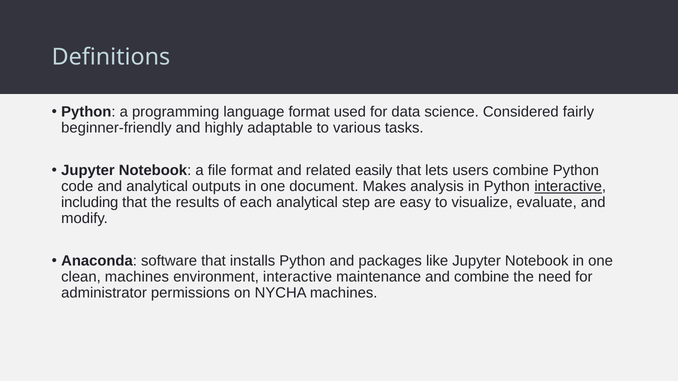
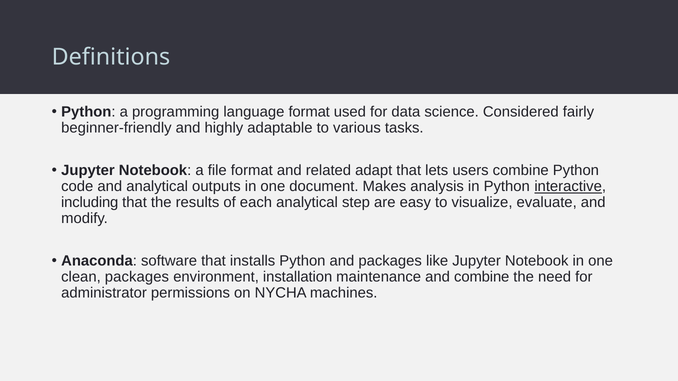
easily: easily -> adapt
clean machines: machines -> packages
environment interactive: interactive -> installation
